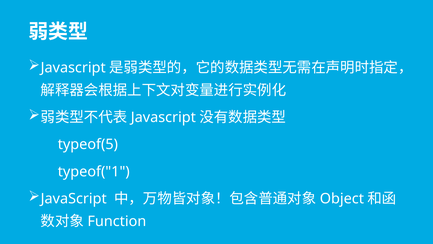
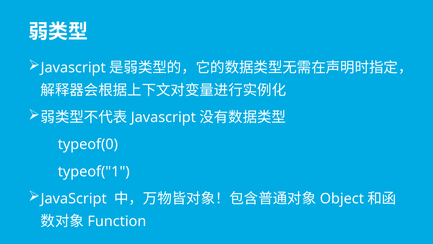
typeof(5: typeof(5 -> typeof(0
